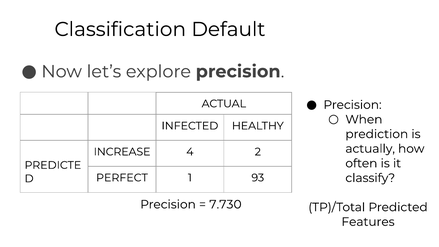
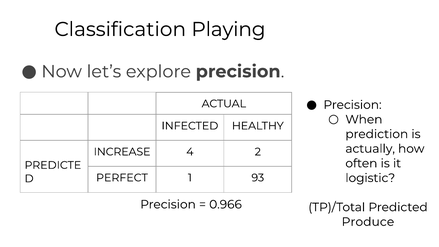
Default: Default -> Playing
classify: classify -> logistic
7.730: 7.730 -> 0.966
Features: Features -> Produce
